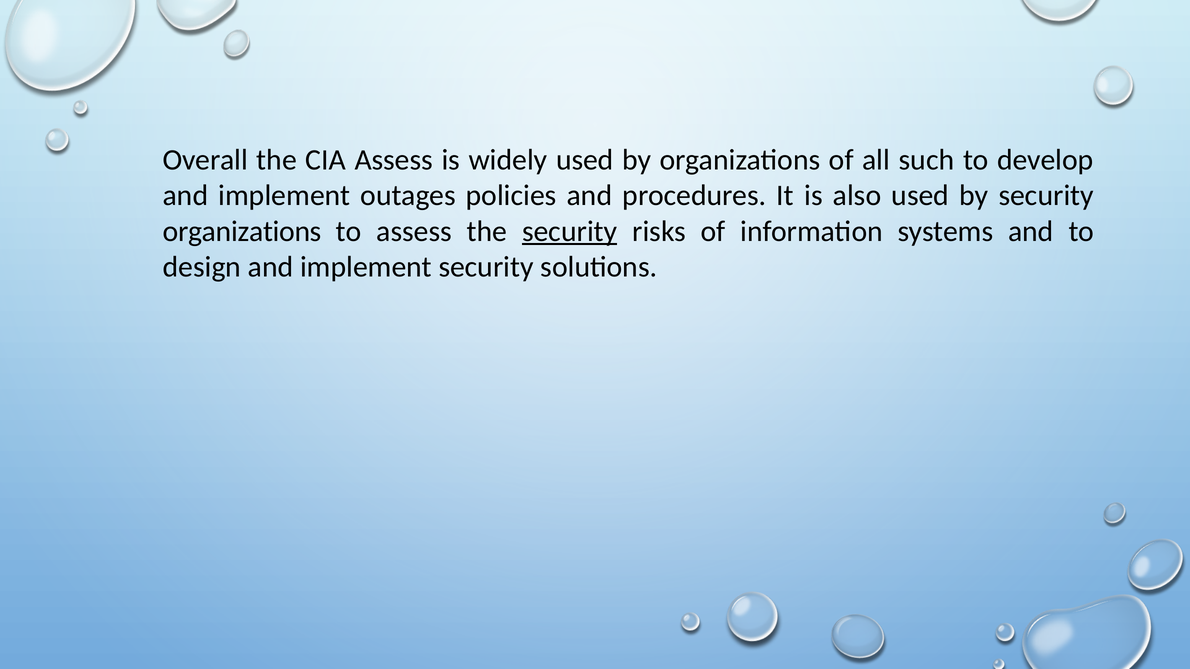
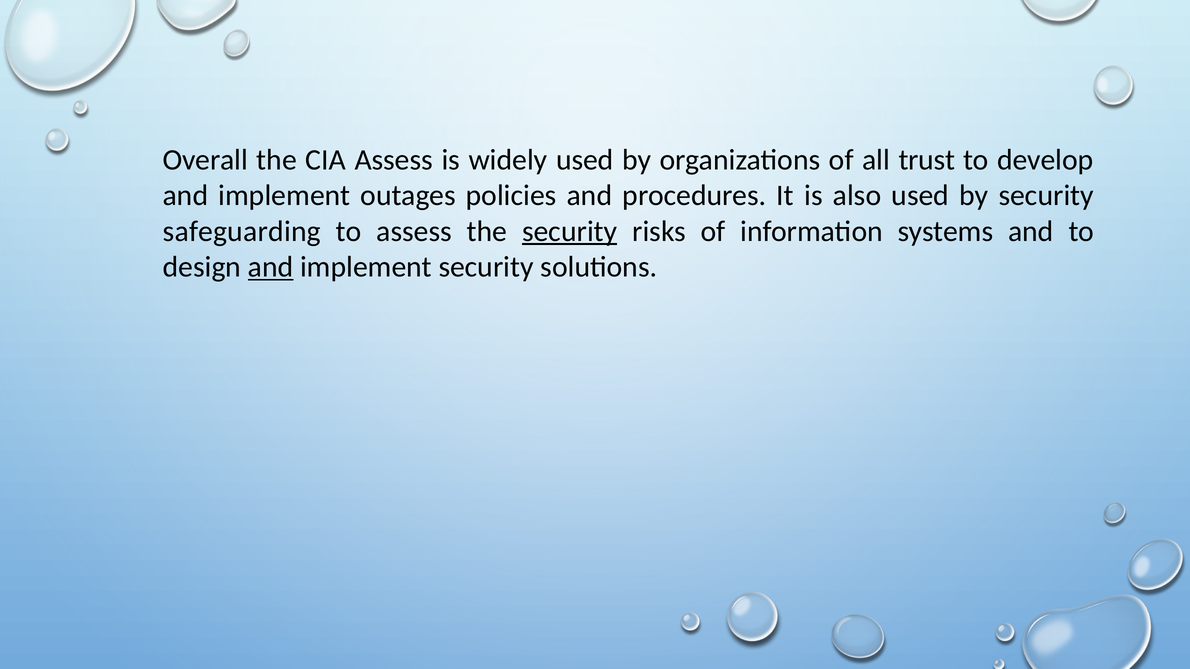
such: such -> trust
organizations at (242, 231): organizations -> safeguarding
and at (271, 267) underline: none -> present
